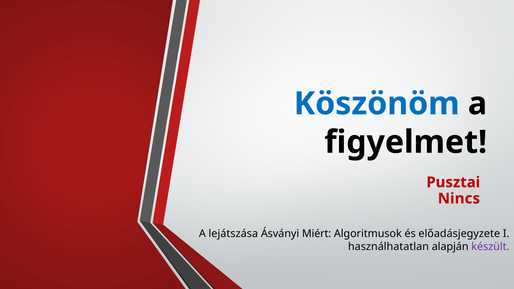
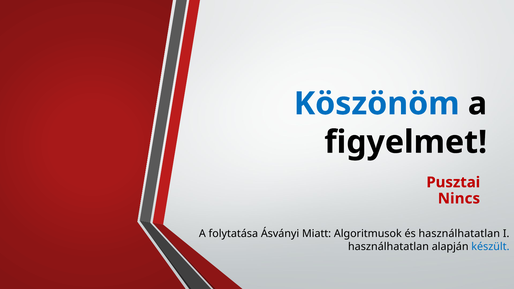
lejátszása: lejátszása -> folytatása
Miért: Miért -> Miatt
és előadásjegyzete: előadásjegyzete -> használhatatlan
készült colour: purple -> blue
